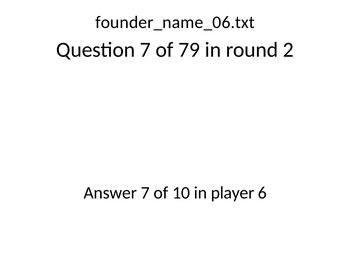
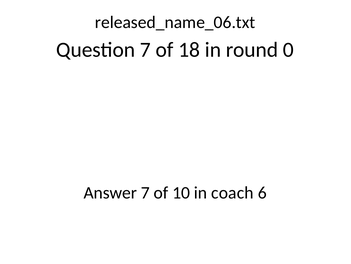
founder_name_06.txt: founder_name_06.txt -> released_name_06.txt
79: 79 -> 18
2: 2 -> 0
player: player -> coach
